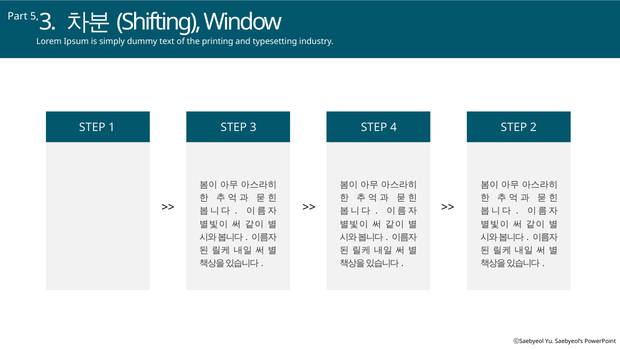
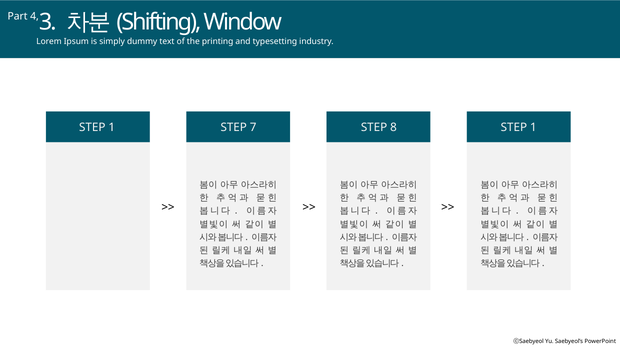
5: 5 -> 4
STEP 3: 3 -> 7
4: 4 -> 8
2 at (533, 127): 2 -> 1
